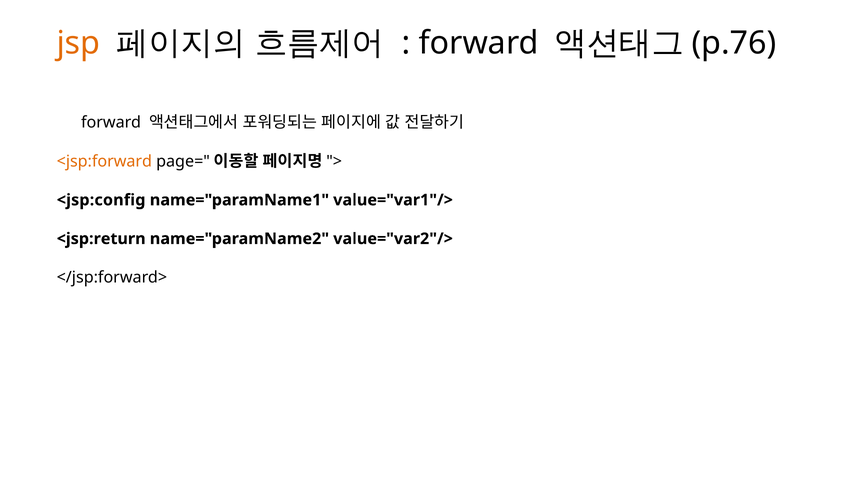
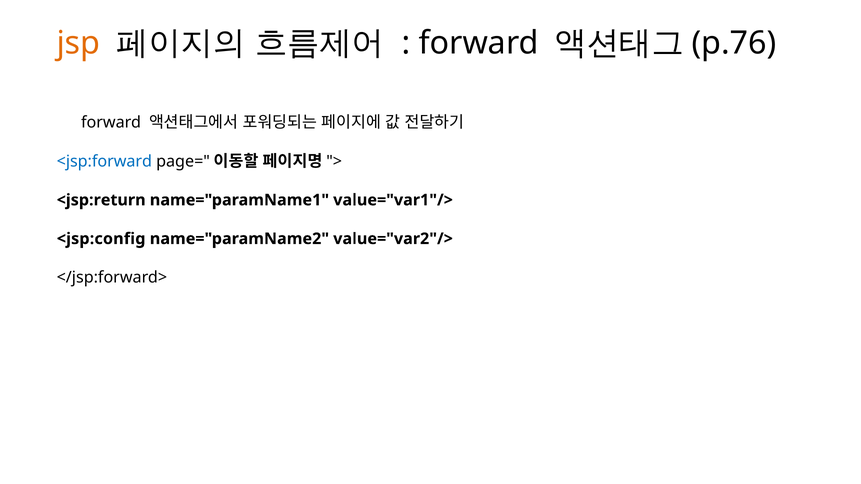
<jsp:forward colour: orange -> blue
<jsp:config: <jsp:config -> <jsp:return
<jsp:return: <jsp:return -> <jsp:config
